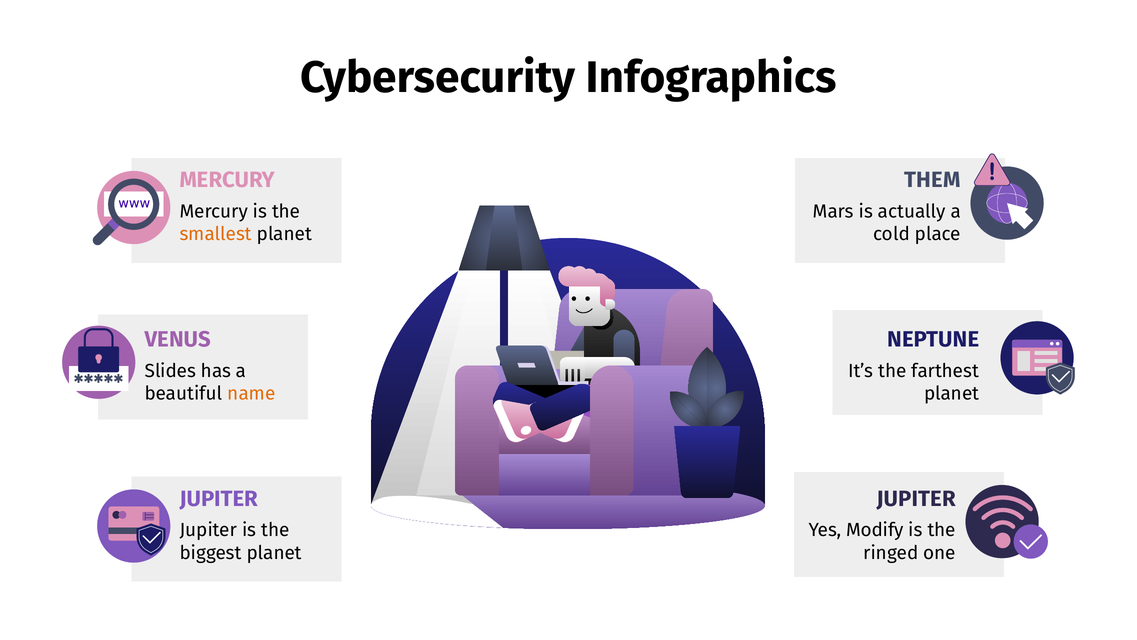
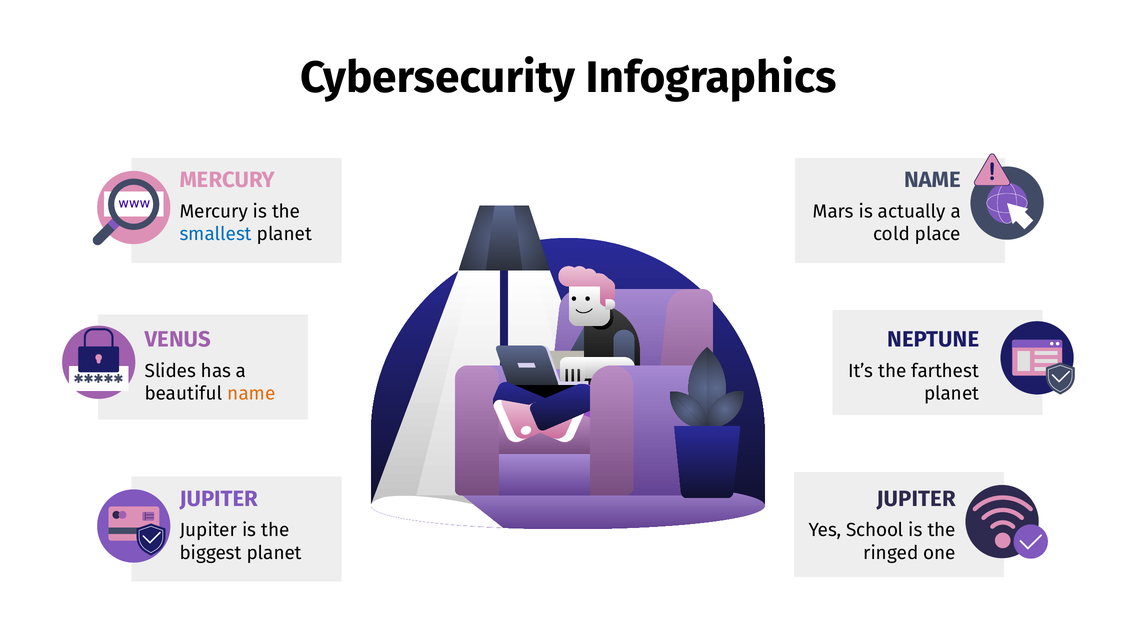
THEM at (932, 180): THEM -> NAME
smallest colour: orange -> blue
Modify: Modify -> School
